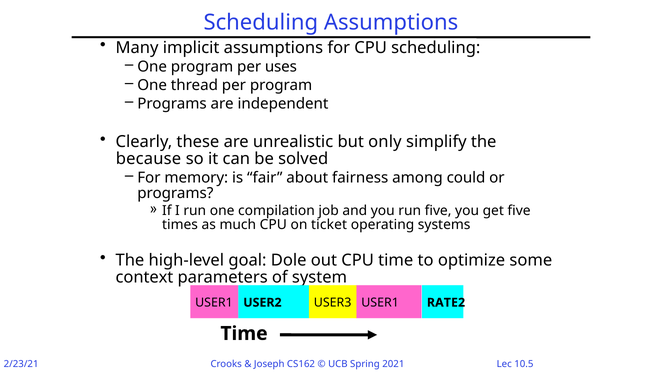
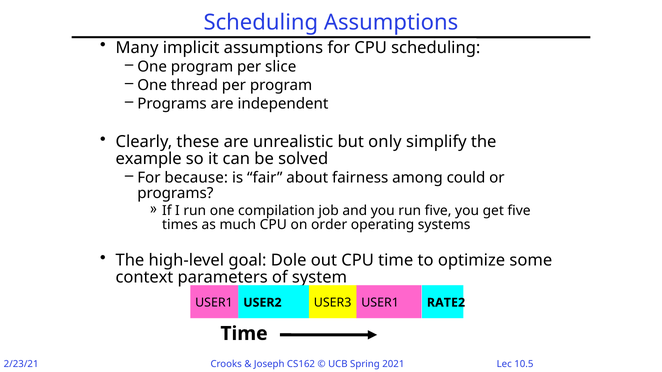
uses: uses -> slice
because: because -> example
memory: memory -> because
ticket: ticket -> order
